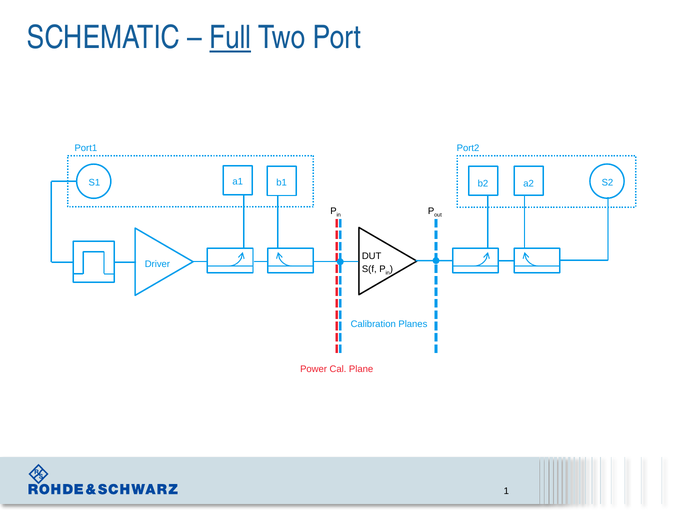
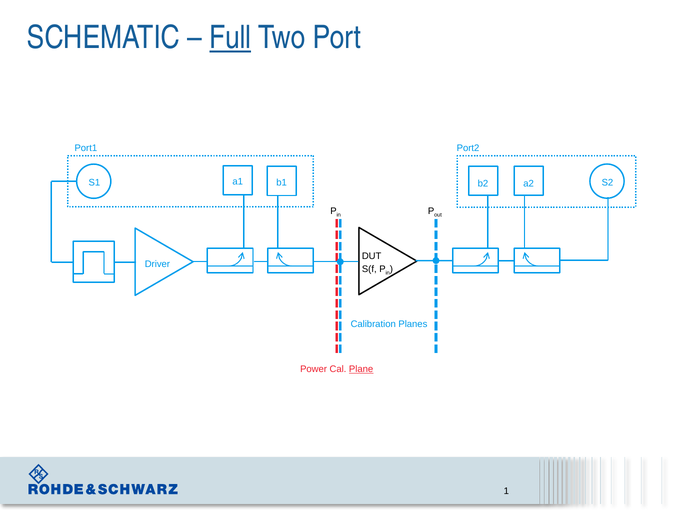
Plane underline: none -> present
